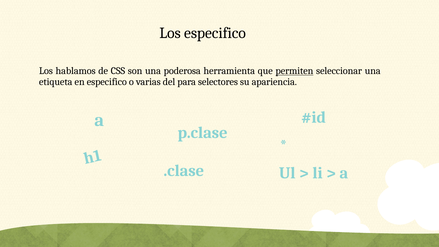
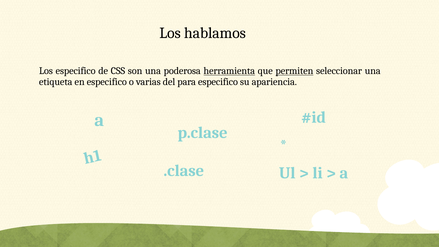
Los especifico: especifico -> hablamos
Los hablamos: hablamos -> especifico
herramienta underline: none -> present
para selectores: selectores -> especifico
